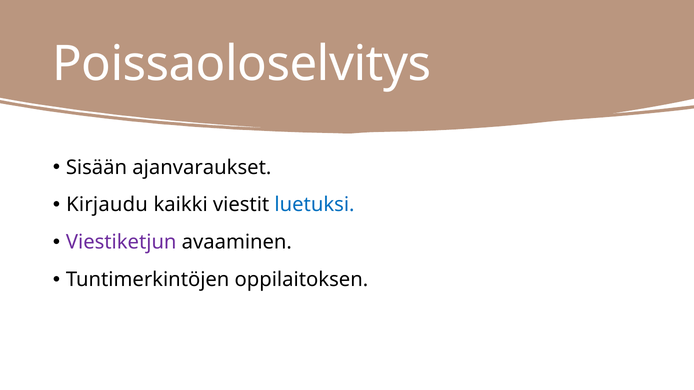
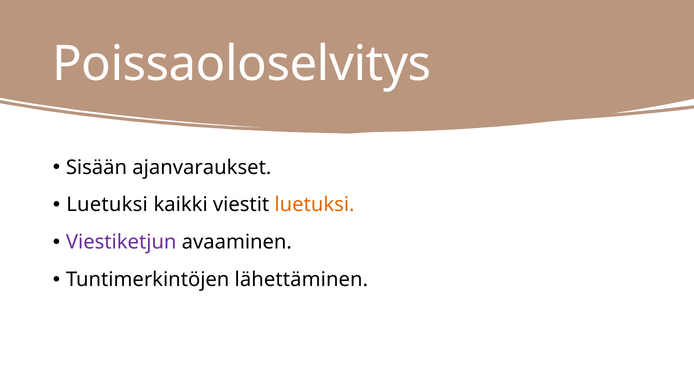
Kirjaudu at (107, 205): Kirjaudu -> Luetuksi
luetuksi at (315, 205) colour: blue -> orange
oppilaitoksen: oppilaitoksen -> lähettäminen
